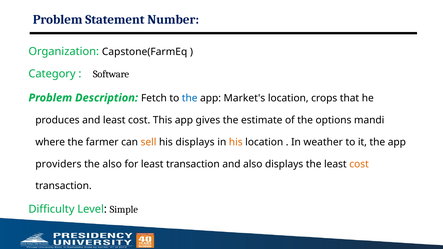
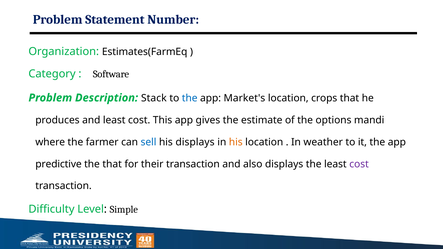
Capstone(FarmEq: Capstone(FarmEq -> Estimates(FarmEq
Fetch: Fetch -> Stack
sell colour: orange -> blue
providers: providers -> predictive
the also: also -> that
for least: least -> their
cost at (359, 164) colour: orange -> purple
